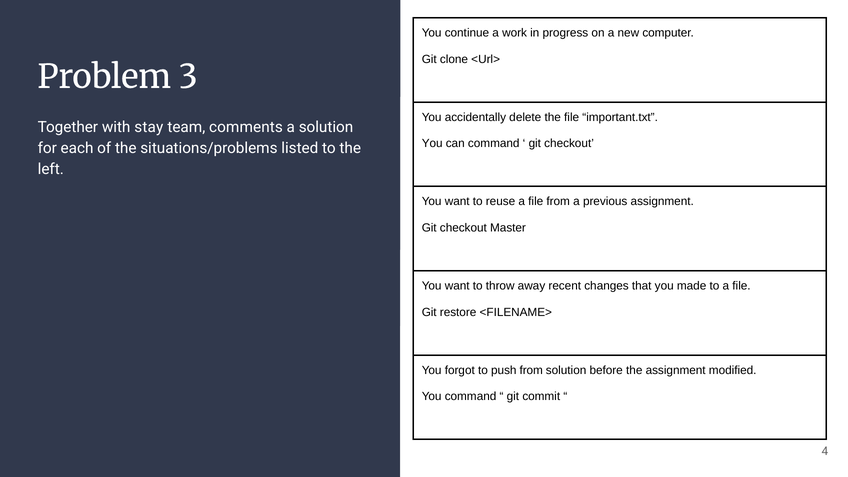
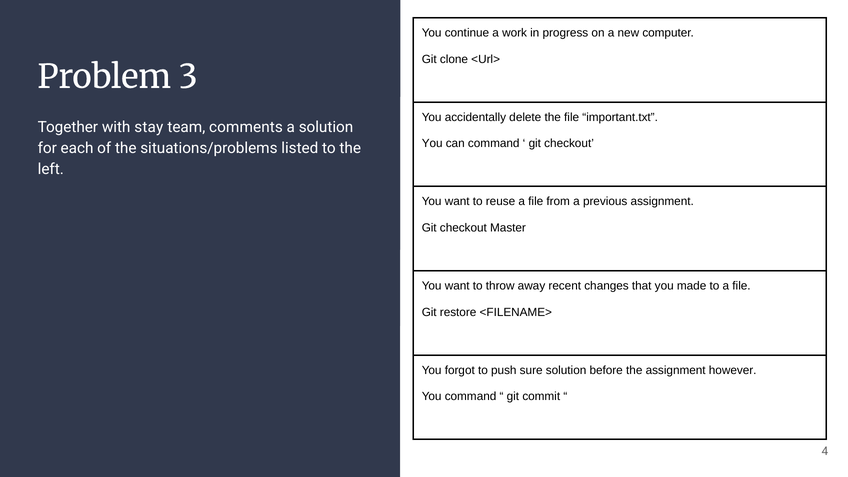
push from: from -> sure
modified: modified -> however
